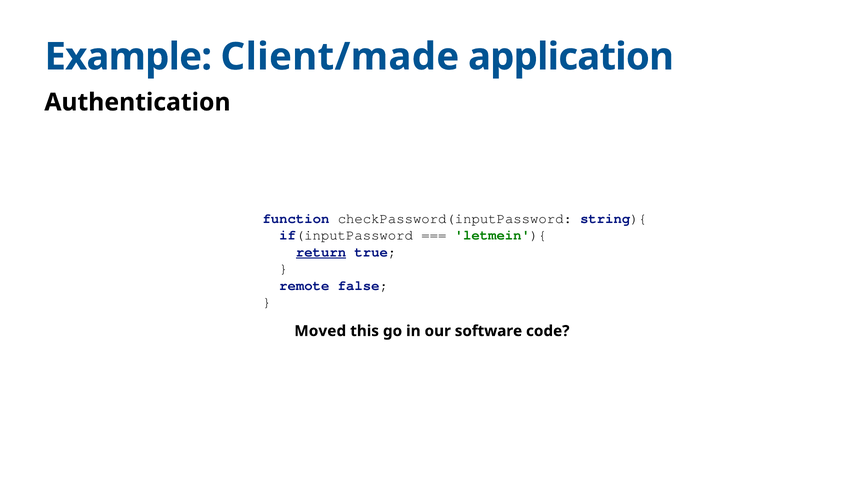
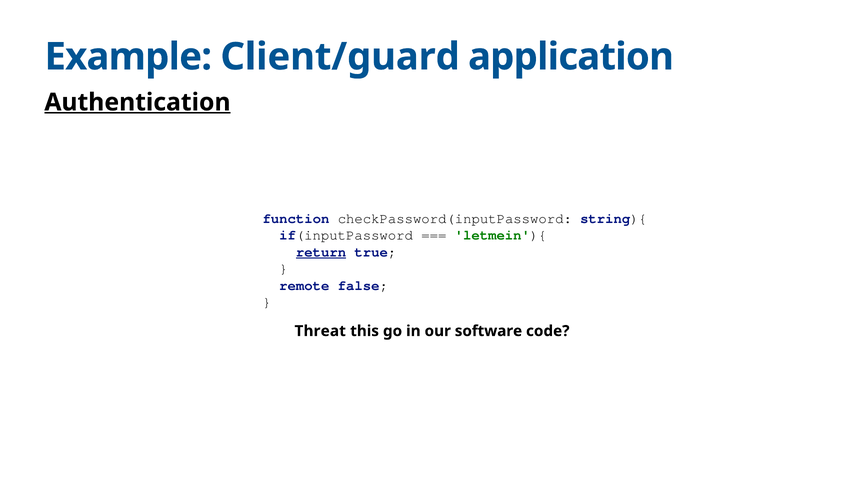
Client/made: Client/made -> Client/guard
Authentication underline: none -> present
Moved: Moved -> Threat
